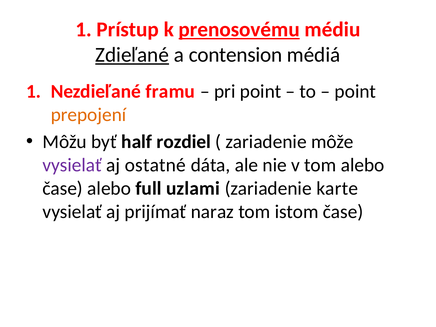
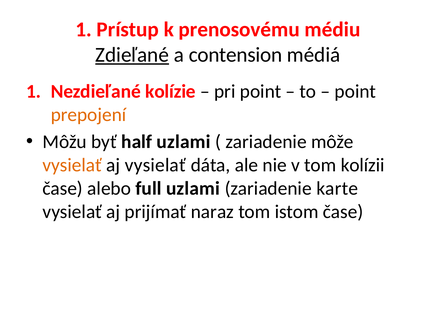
prenosovému underline: present -> none
framu: framu -> kolízie
half rozdiel: rozdiel -> uzlami
vysielať at (72, 165) colour: purple -> orange
aj ostatné: ostatné -> vysielať
tom alebo: alebo -> kolízii
